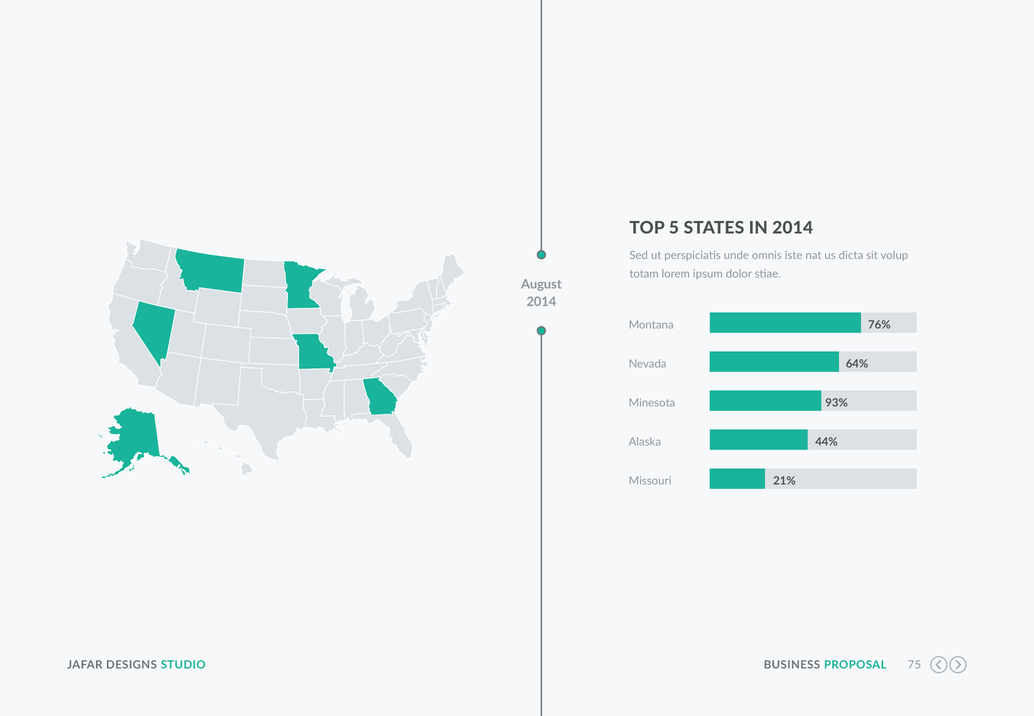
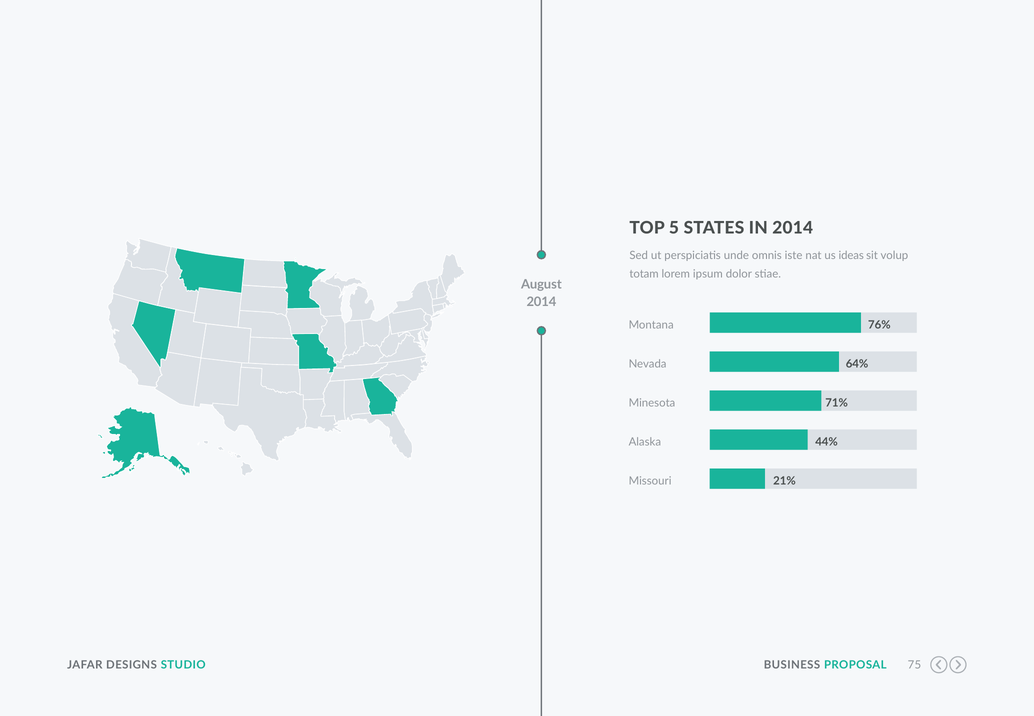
dicta: dicta -> ideas
93%: 93% -> 71%
